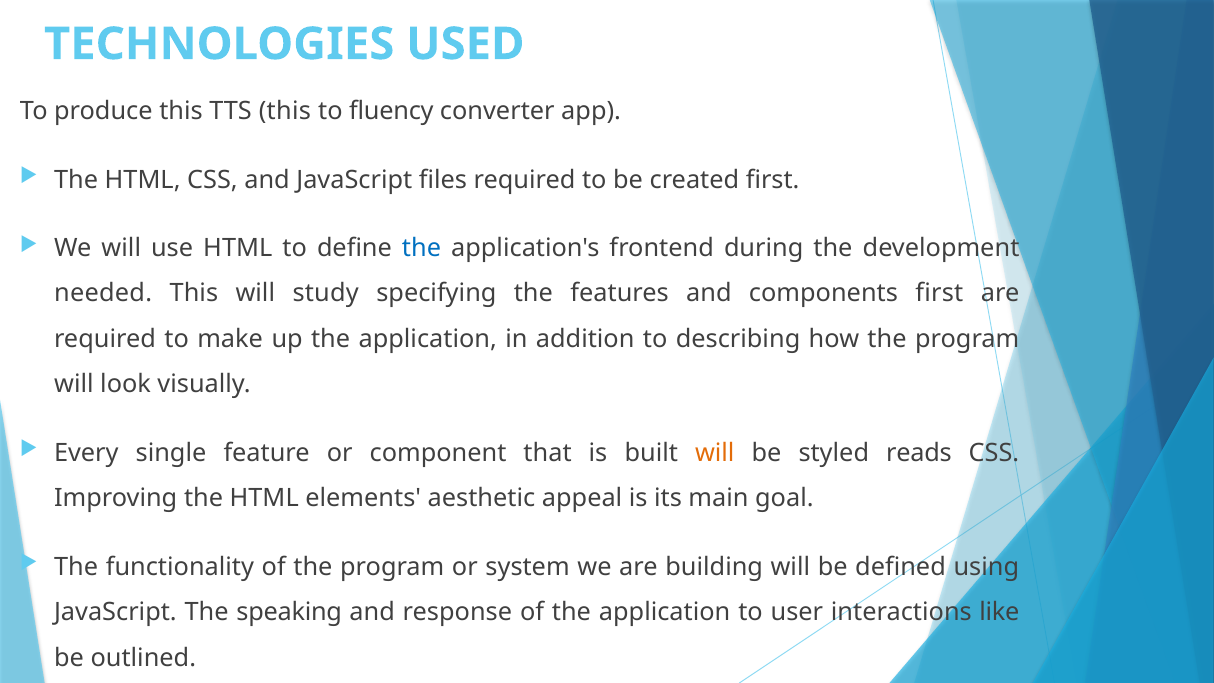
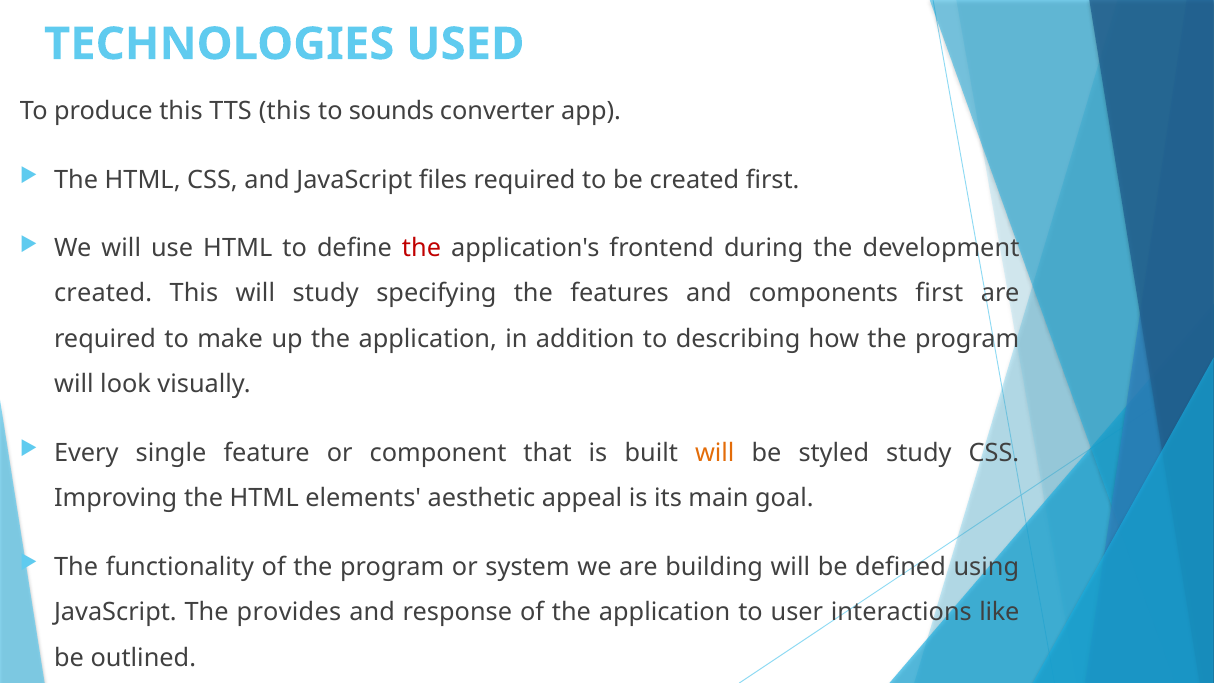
fluency: fluency -> sounds
the at (422, 248) colour: blue -> red
needed at (103, 294): needed -> created
styled reads: reads -> study
speaking: speaking -> provides
